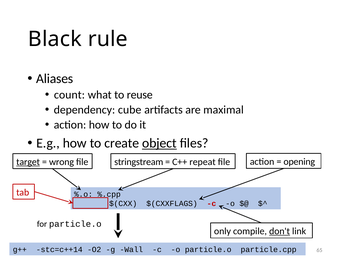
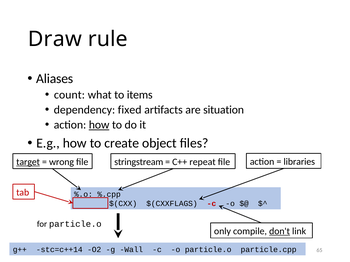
Black: Black -> Draw
reuse: reuse -> items
cube: cube -> fixed
maximal: maximal -> situation
how at (99, 125) underline: none -> present
object underline: present -> none
opening: opening -> libraries
